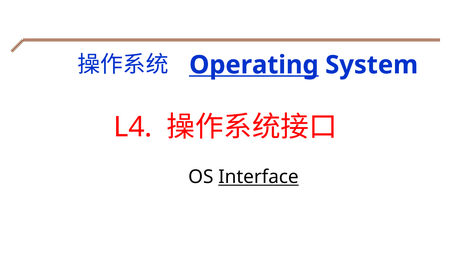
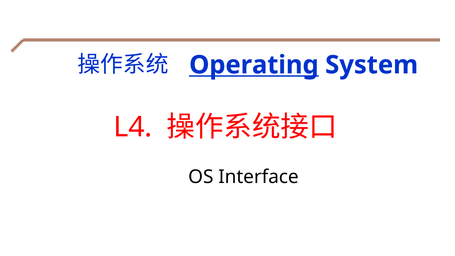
Interface underline: present -> none
